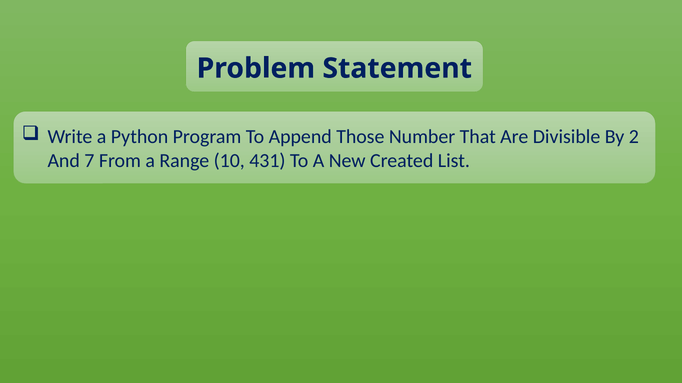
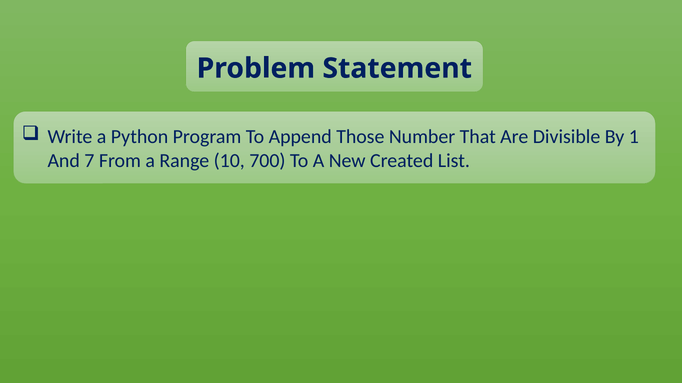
2: 2 -> 1
431: 431 -> 700
